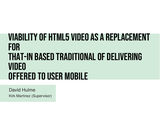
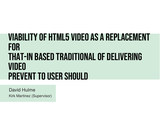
offered: offered -> prevent
mobile: mobile -> should
